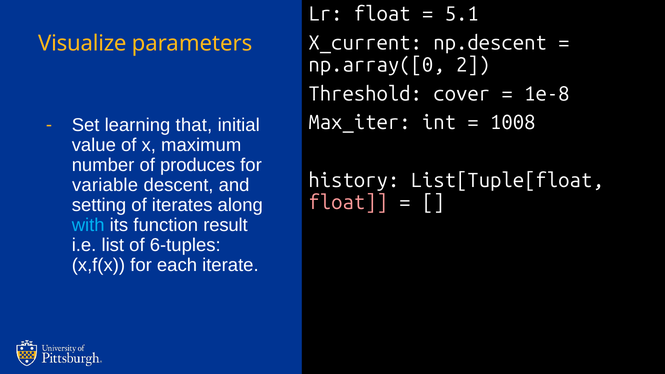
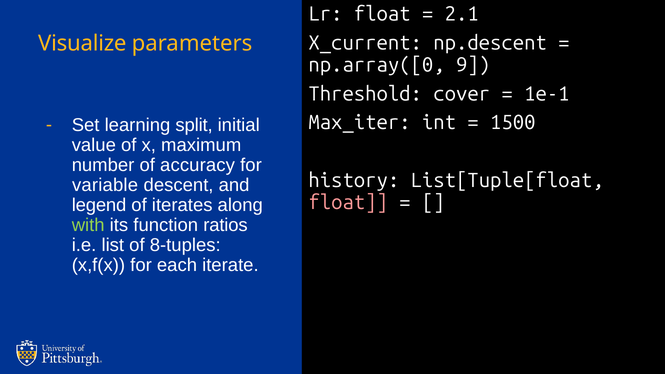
5.1: 5.1 -> 2.1
2: 2 -> 9
1e-8: 1e-8 -> 1e-1
1008: 1008 -> 1500
that: that -> split
produces: produces -> accuracy
setting: setting -> legend
with colour: light blue -> light green
result: result -> ratios
6-tuples: 6-tuples -> 8-tuples
